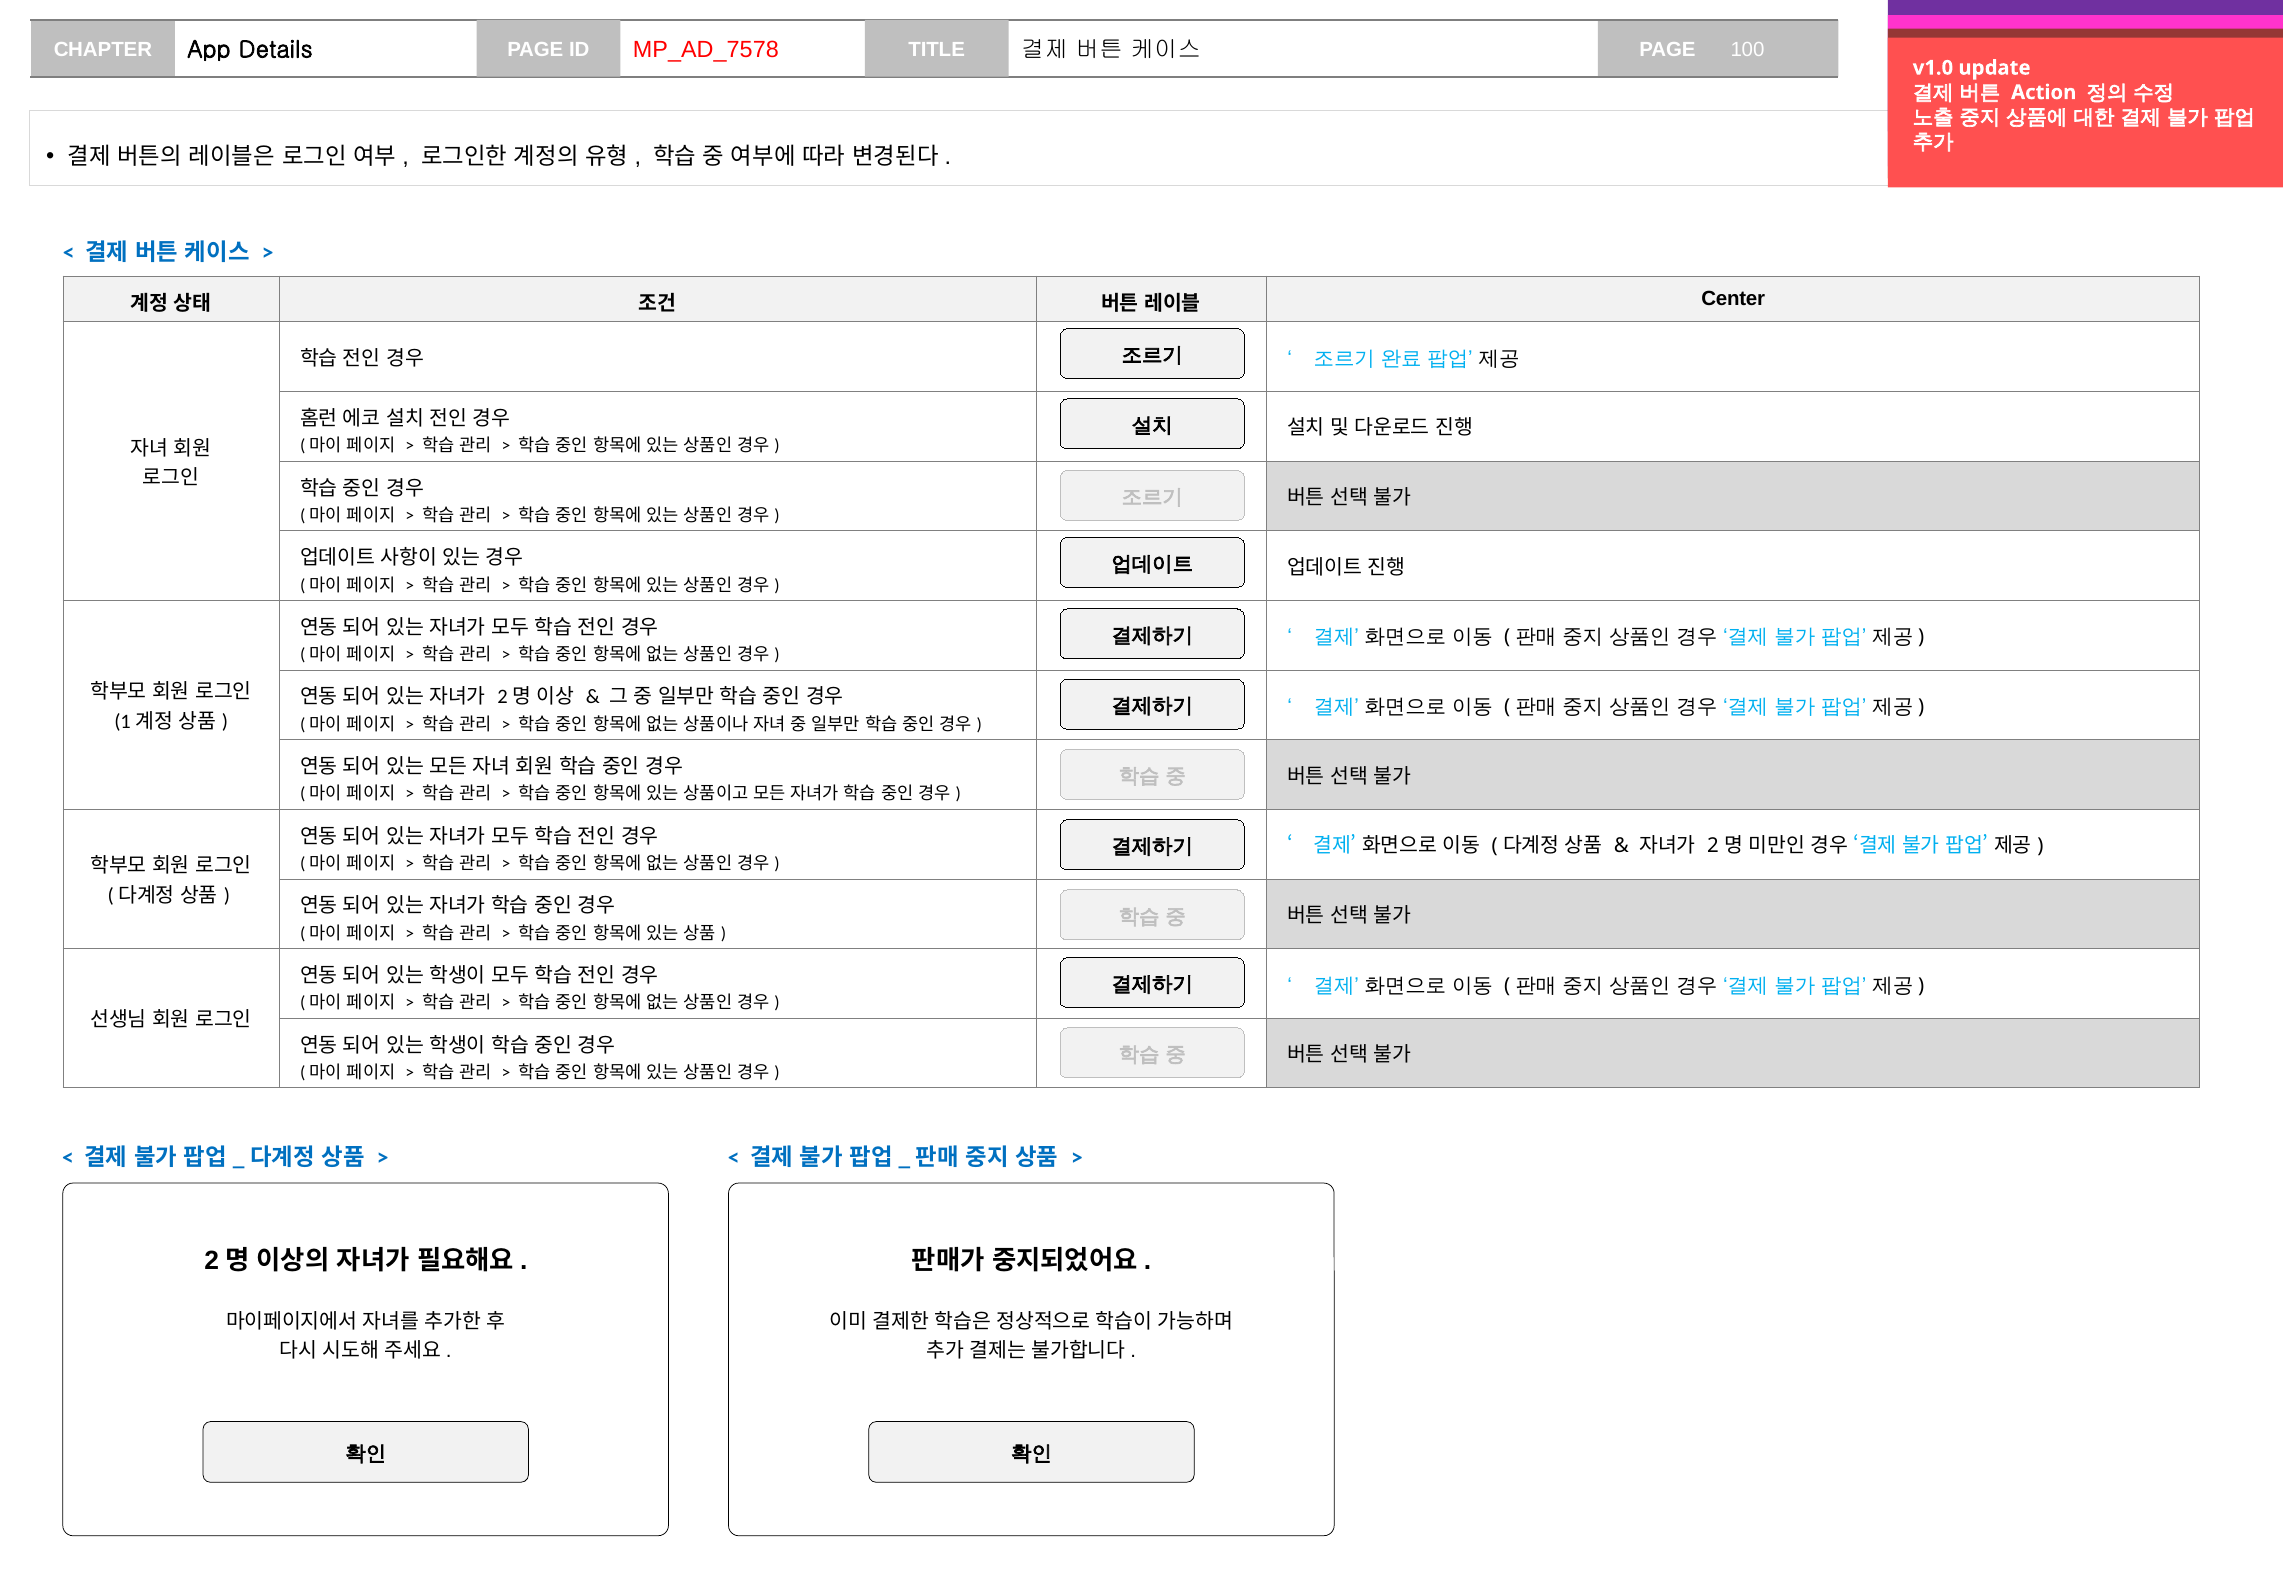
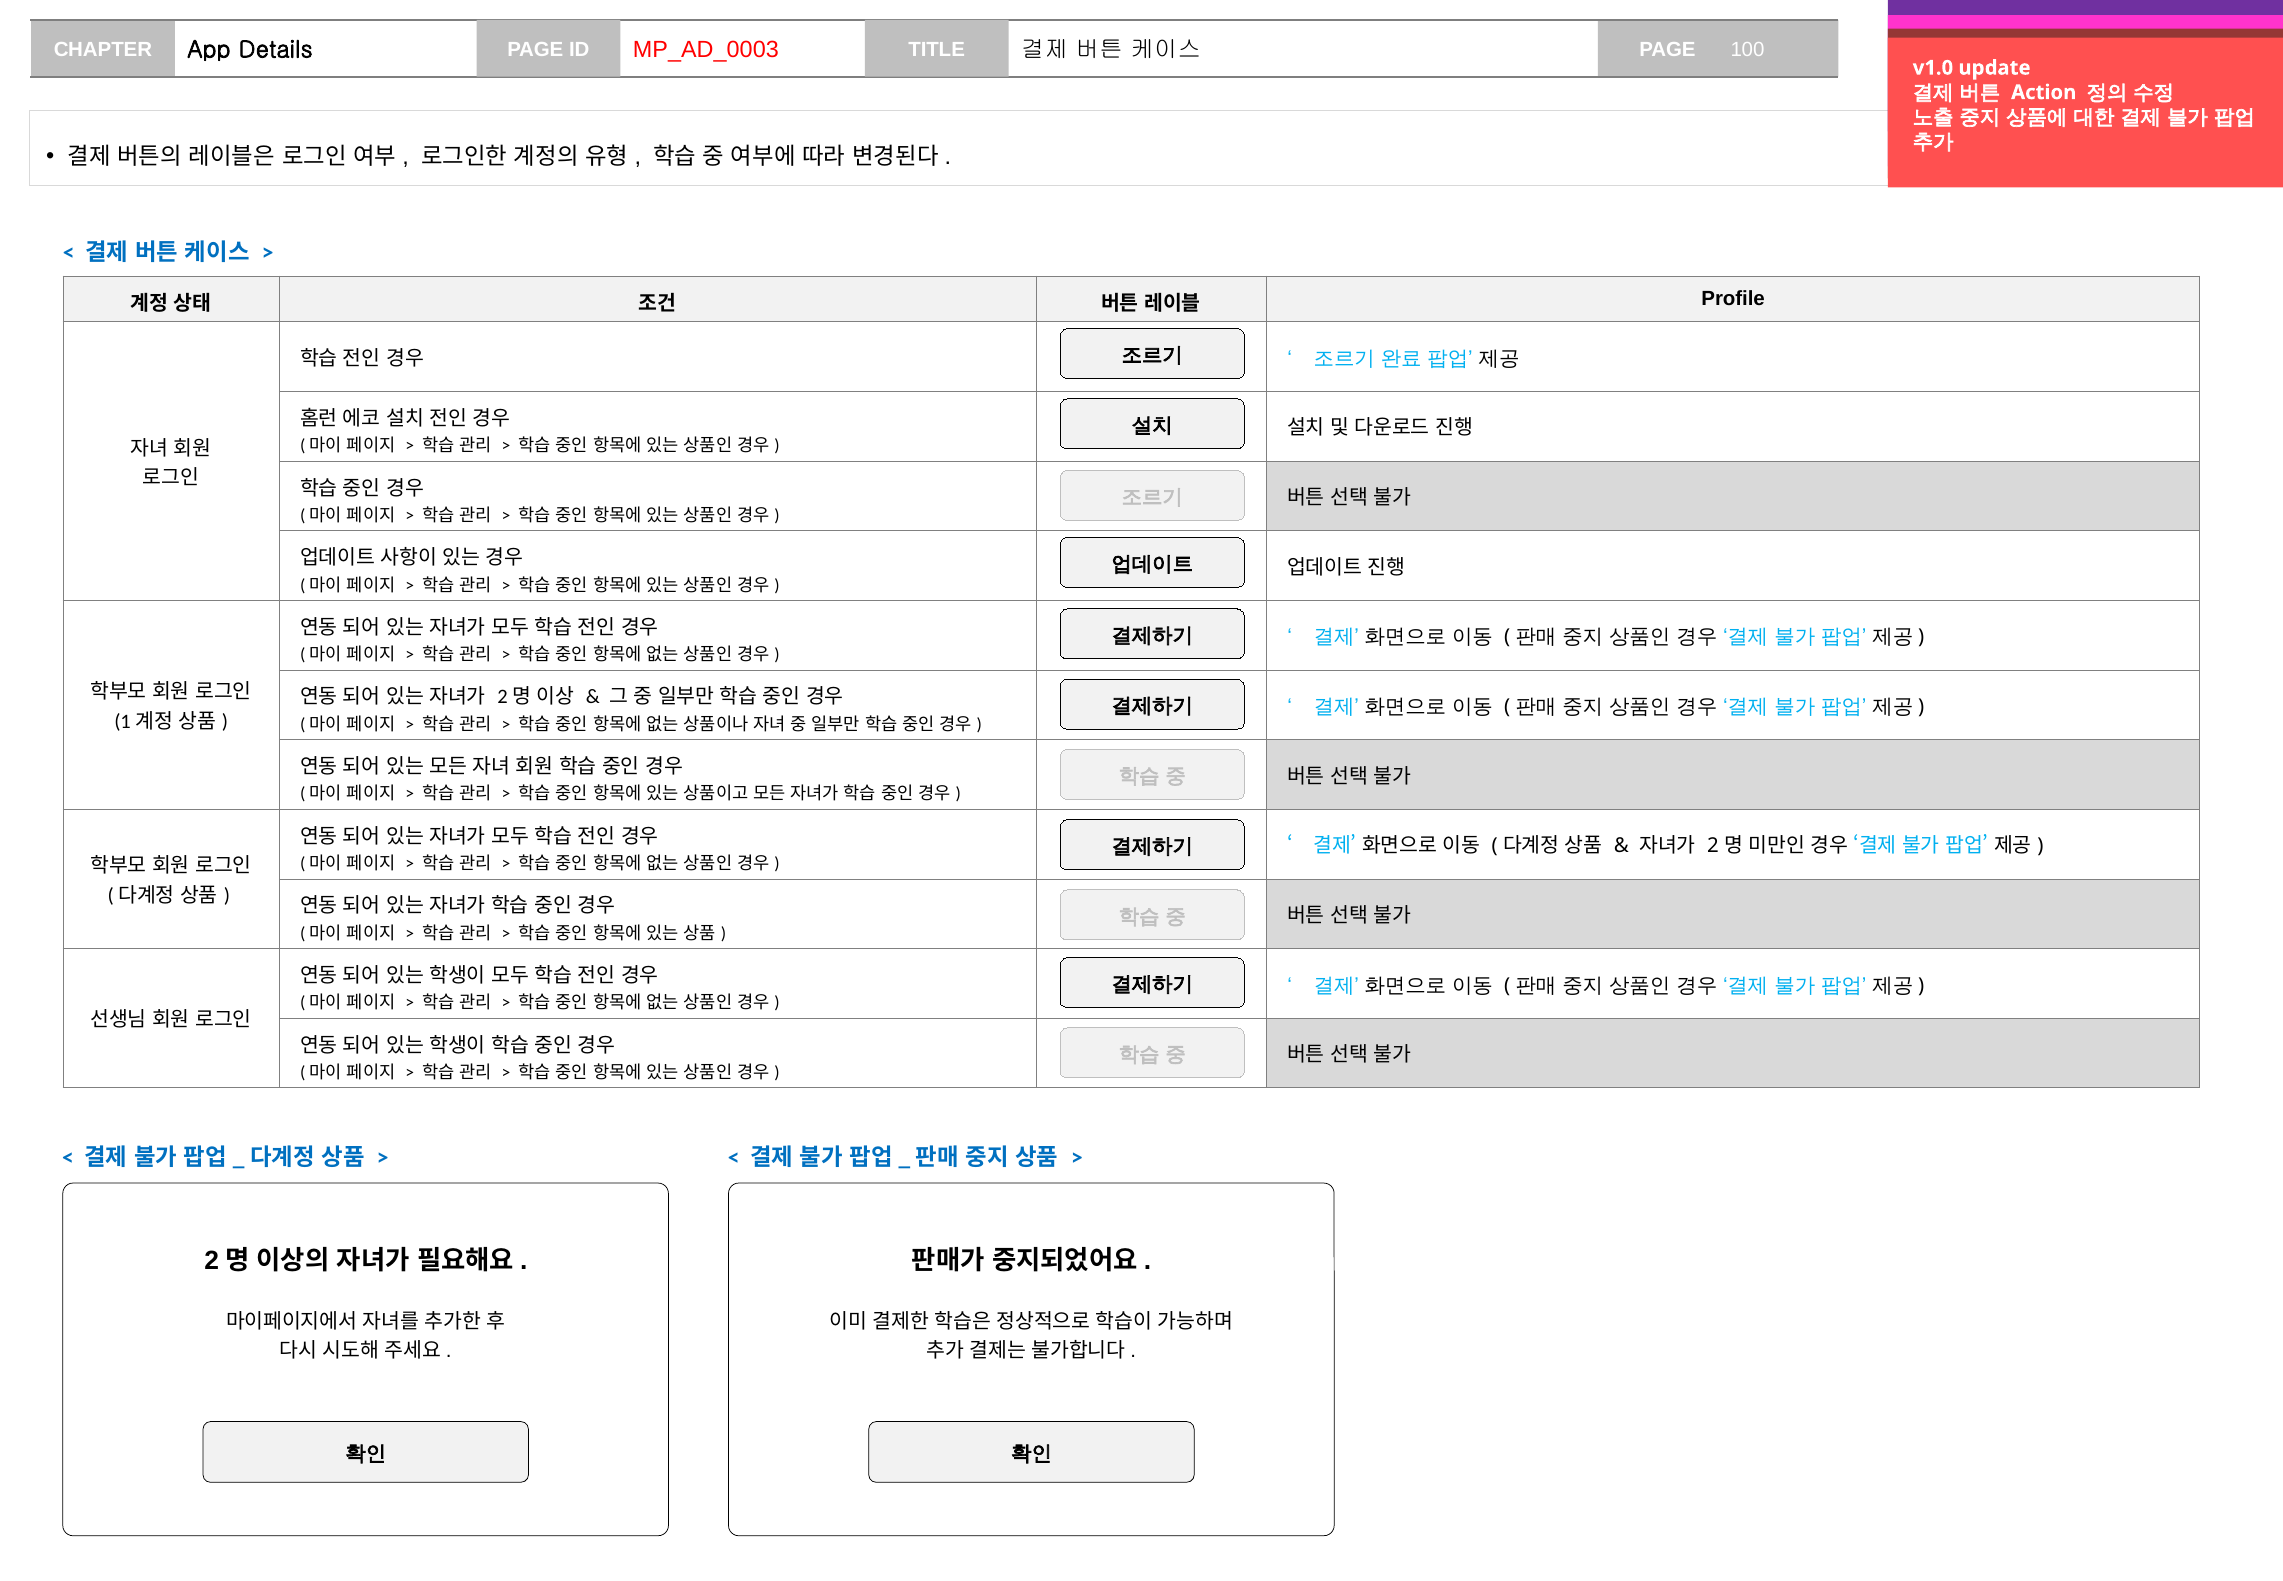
MP_AD_7578: MP_AD_7578 -> MP_AD_0003
Center: Center -> Profile
